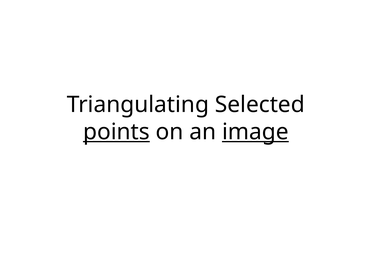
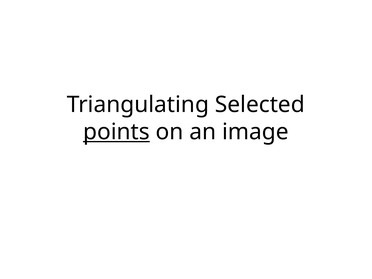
image underline: present -> none
